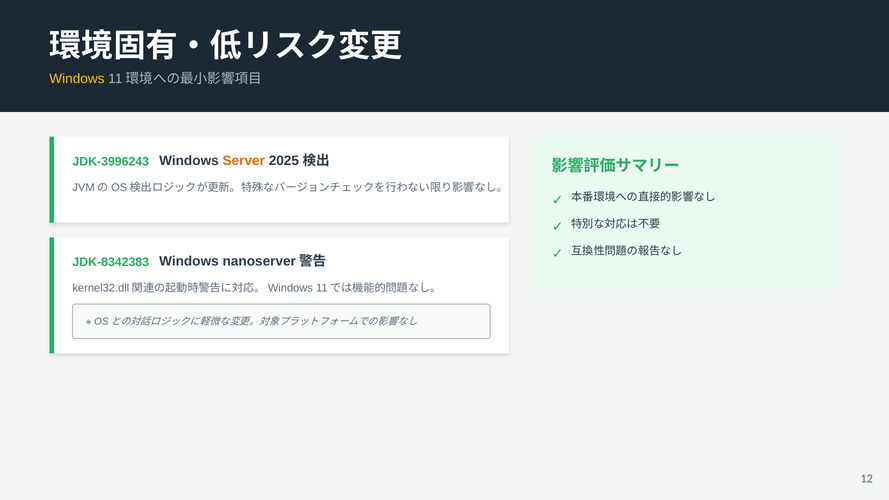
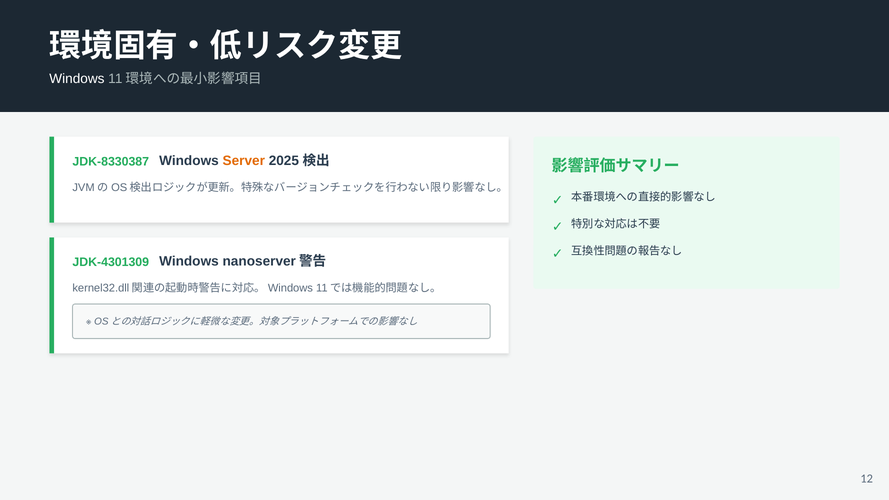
Windows at (77, 79) colour: yellow -> white
JDK-3996243: JDK-3996243 -> JDK-8330387
JDK-8342383: JDK-8342383 -> JDK-4301309
